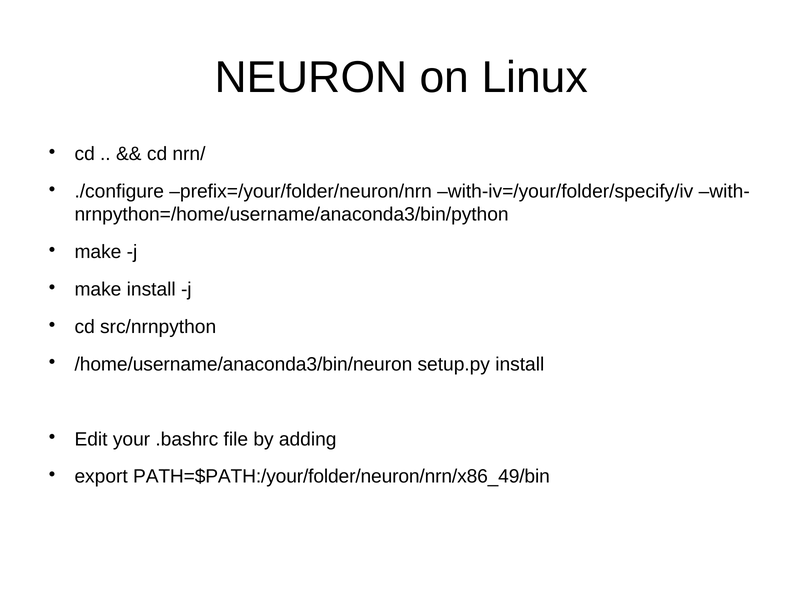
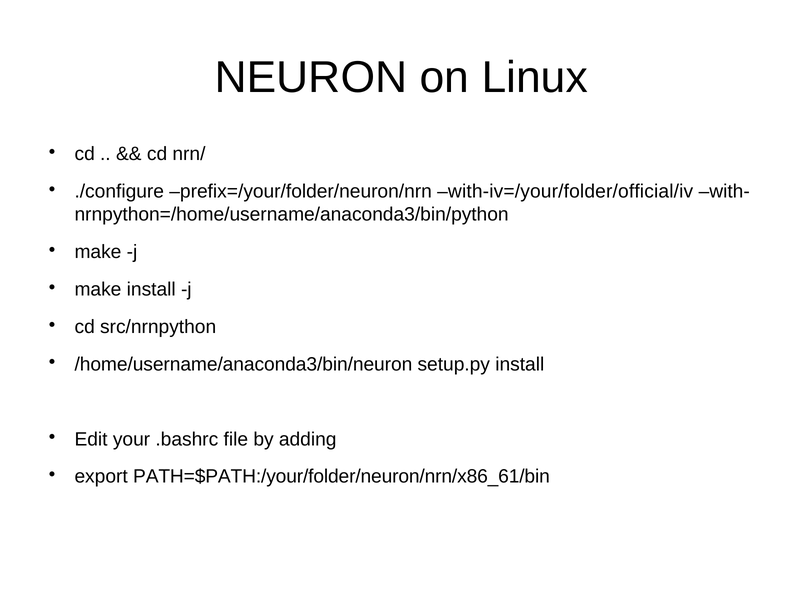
with-iv=/your/folder/specify/iv: with-iv=/your/folder/specify/iv -> with-iv=/your/folder/official/iv
PATH=$PATH:/your/folder/neuron/nrn/x86_49/bin: PATH=$PATH:/your/folder/neuron/nrn/x86_49/bin -> PATH=$PATH:/your/folder/neuron/nrn/x86_61/bin
